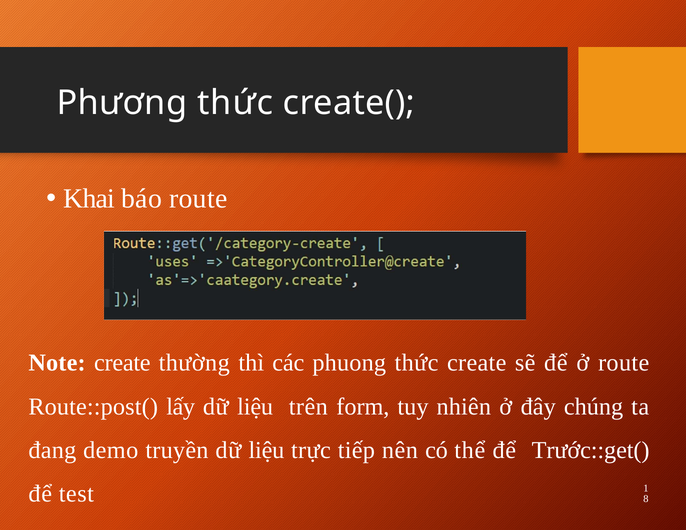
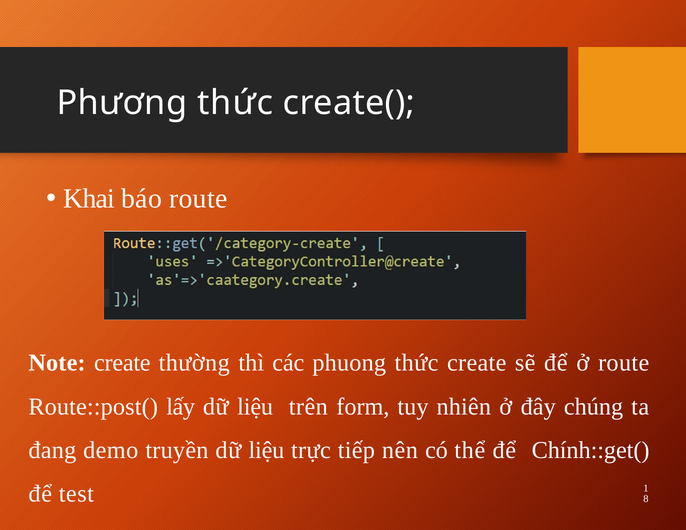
Trước::get(: Trước::get( -> Chính::get(
